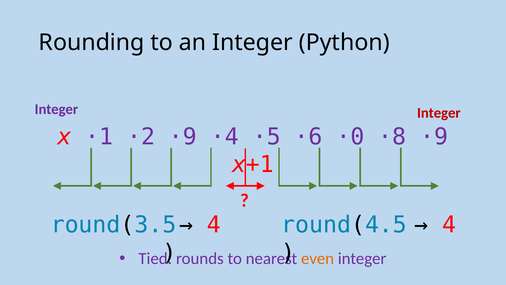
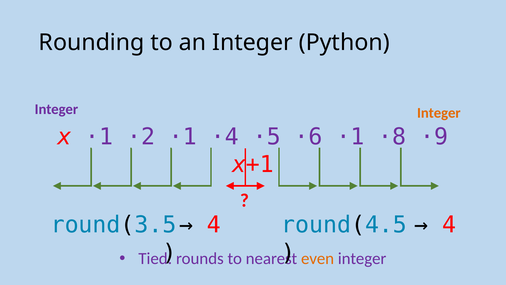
Integer at (439, 113) colour: red -> orange
·2 ·9: ·9 -> ·1
·6 ·0: ·0 -> ·1
